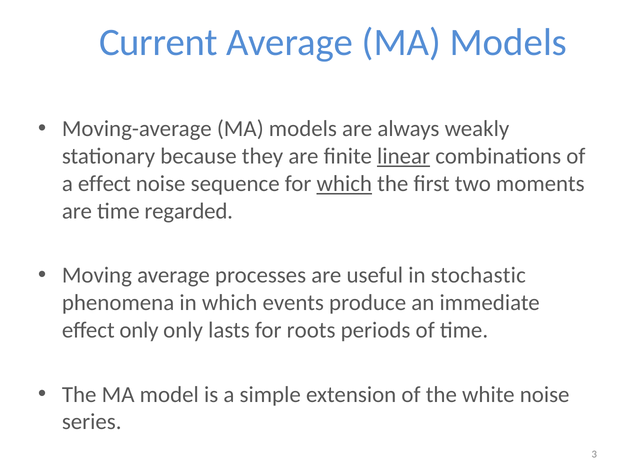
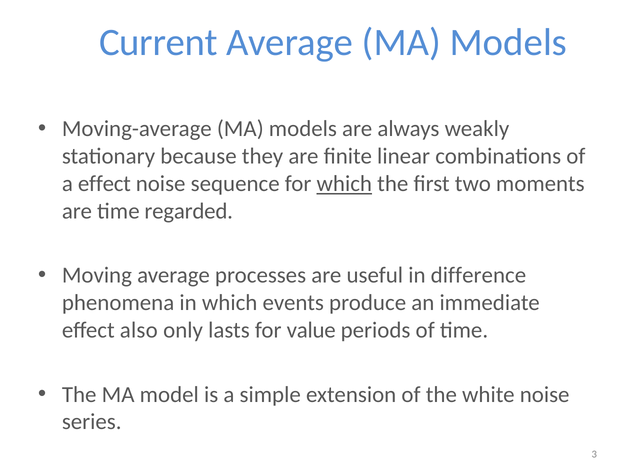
linear underline: present -> none
stochastic: stochastic -> difference
effect only: only -> also
roots: roots -> value
